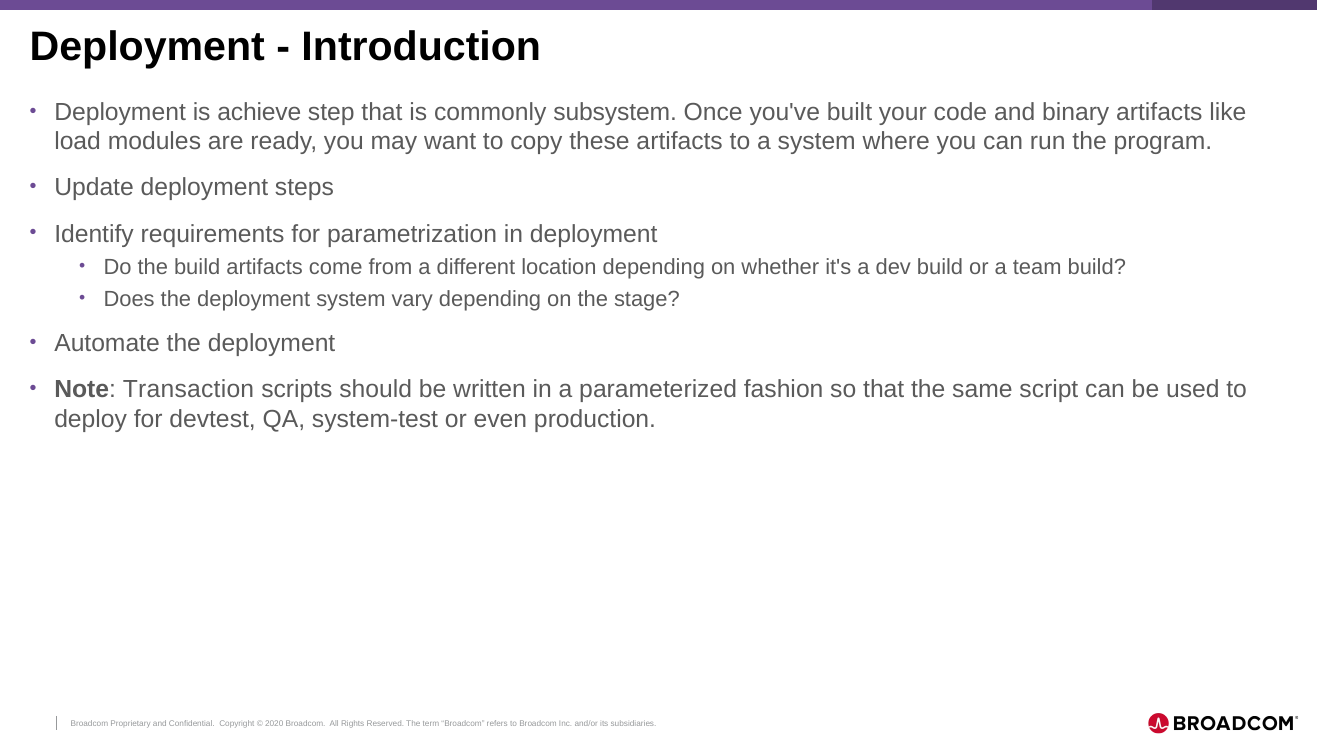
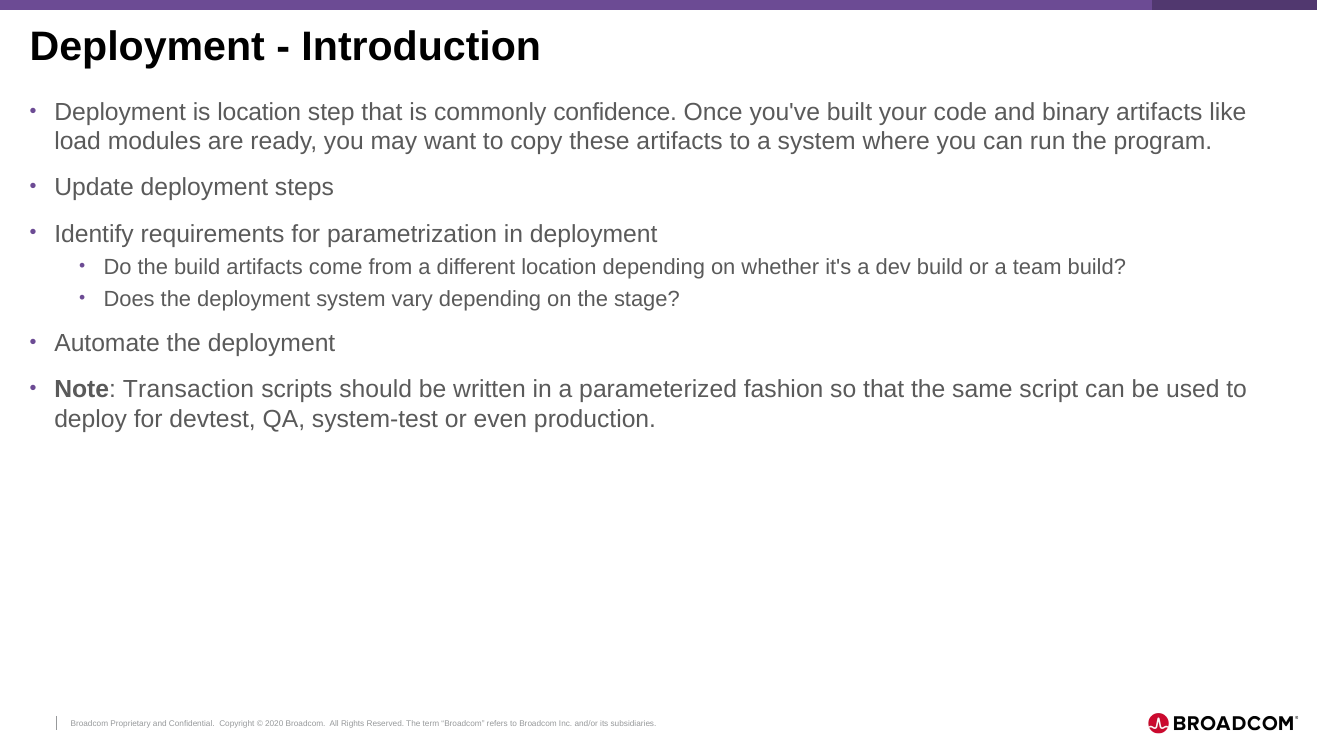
is achieve: achieve -> location
subsystem: subsystem -> confidence
